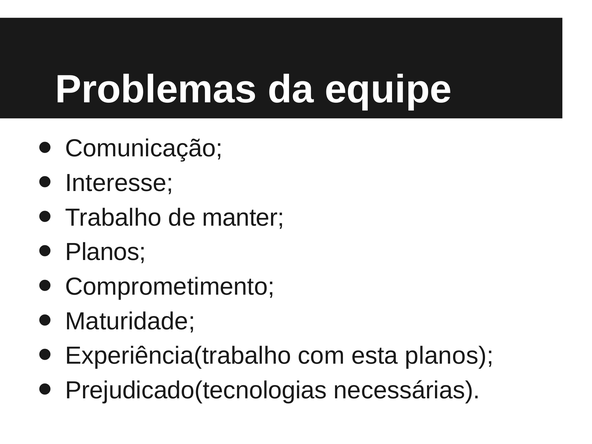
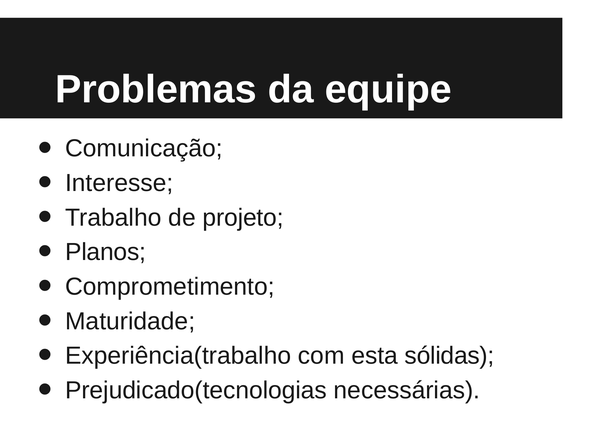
manter: manter -> projeto
esta planos: planos -> sólidas
